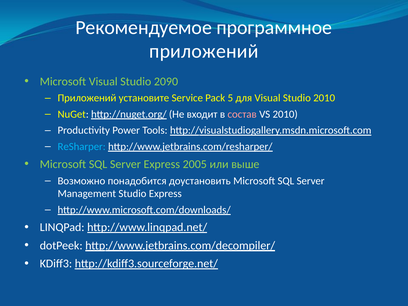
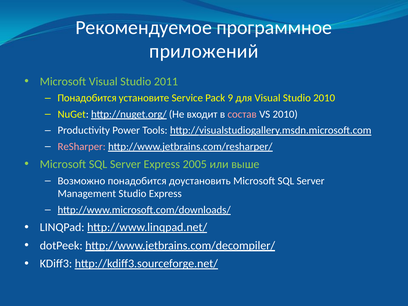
2090: 2090 -> 2011
Приложений at (87, 98): Приложений -> Понадобится
5: 5 -> 9
ReSharper colour: light blue -> pink
